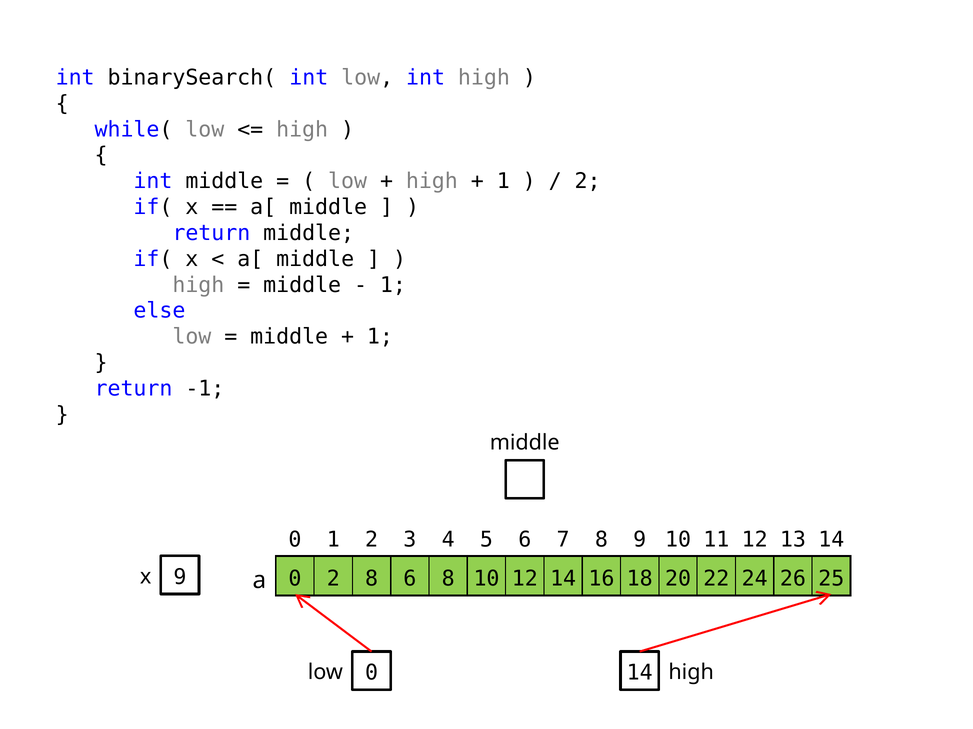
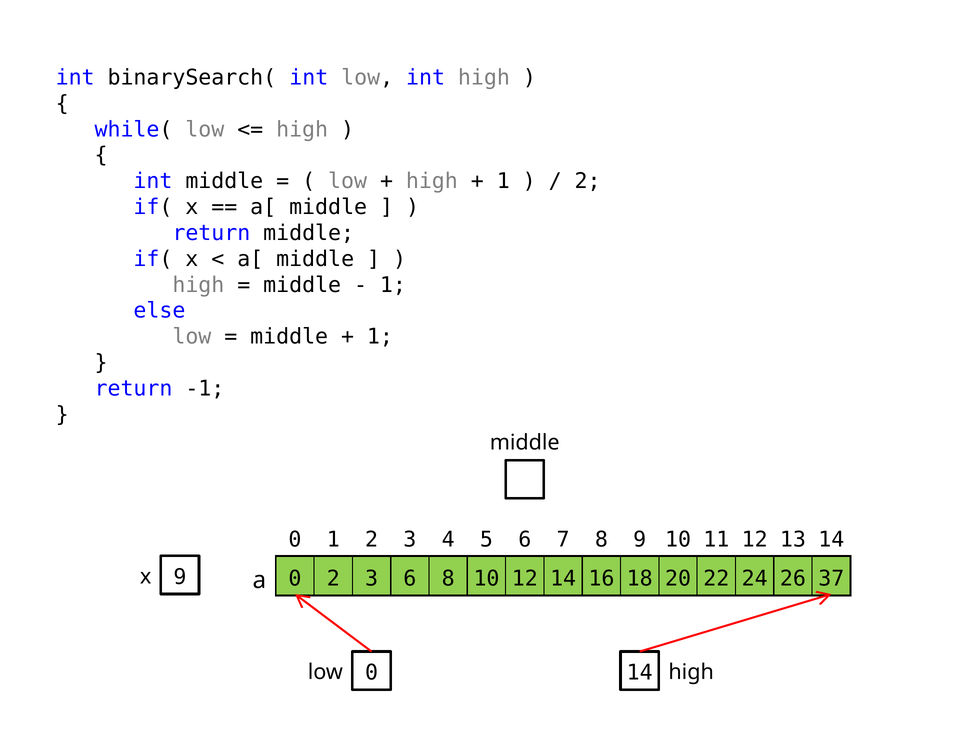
0 2 8: 8 -> 3
25: 25 -> 37
